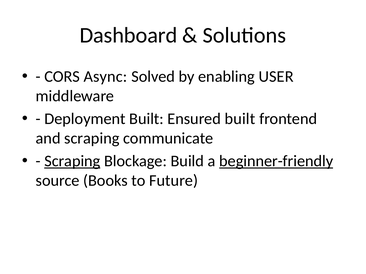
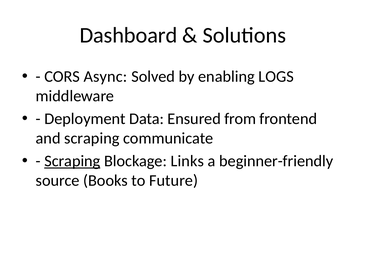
USER: USER -> LOGS
Deployment Built: Built -> Data
Ensured built: built -> from
Build: Build -> Links
beginner-friendly underline: present -> none
